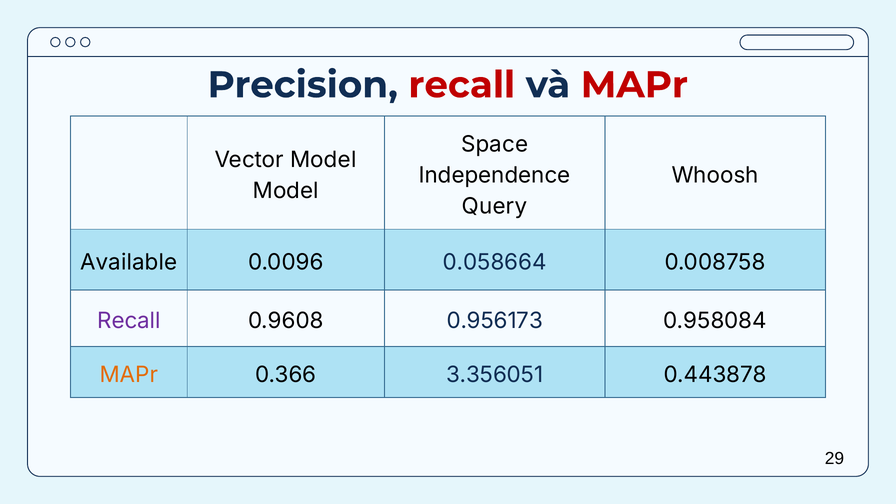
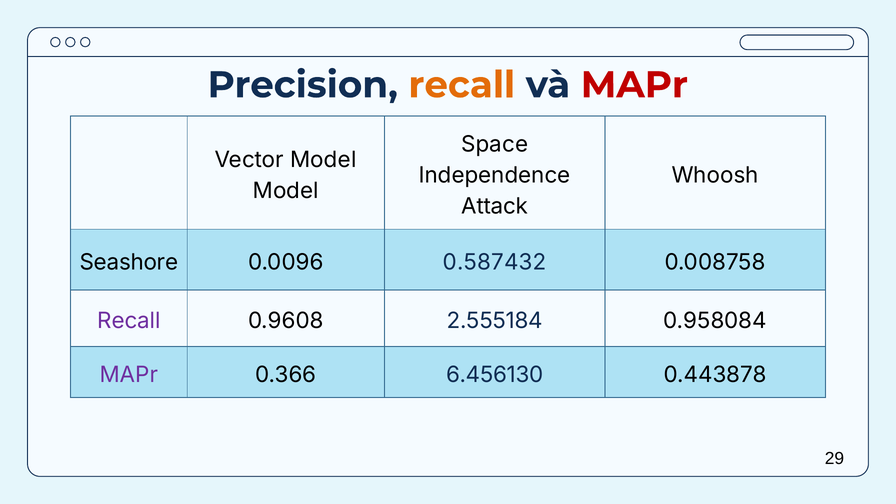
recall at (462, 85) colour: red -> orange
Query: Query -> Attack
Available: Available -> Seashore
0.058664: 0.058664 -> 0.587432
0.956173: 0.956173 -> 2.555184
MAPr at (129, 375) colour: orange -> purple
3.356051: 3.356051 -> 6.456130
